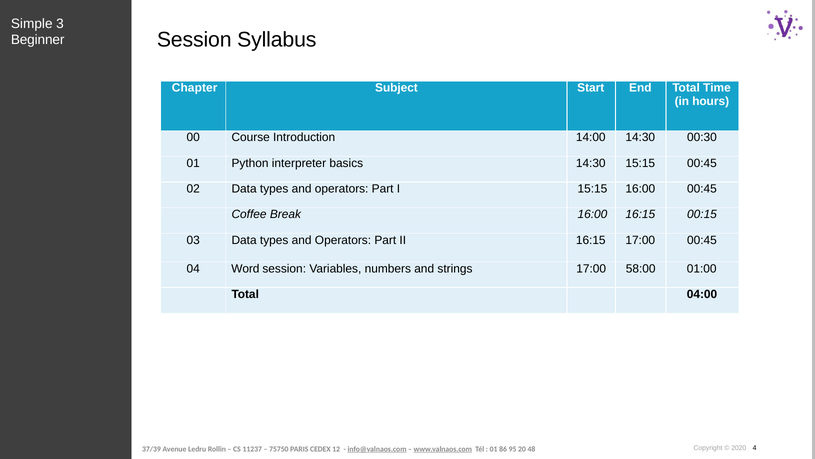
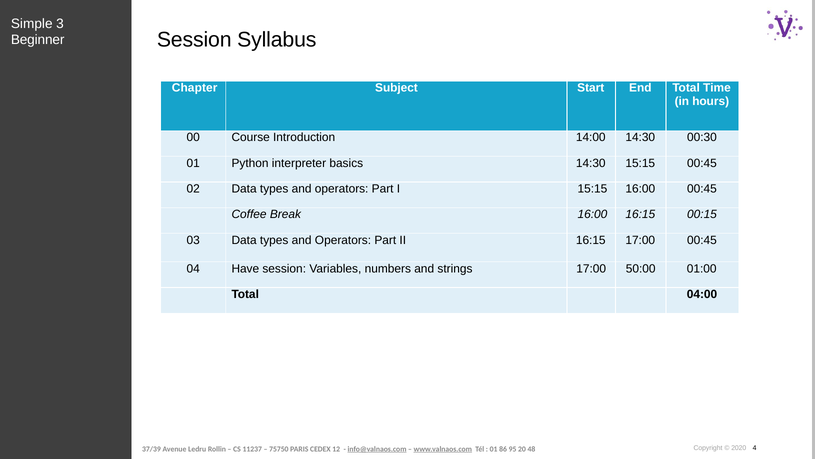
Word: Word -> Have
58:00: 58:00 -> 50:00
